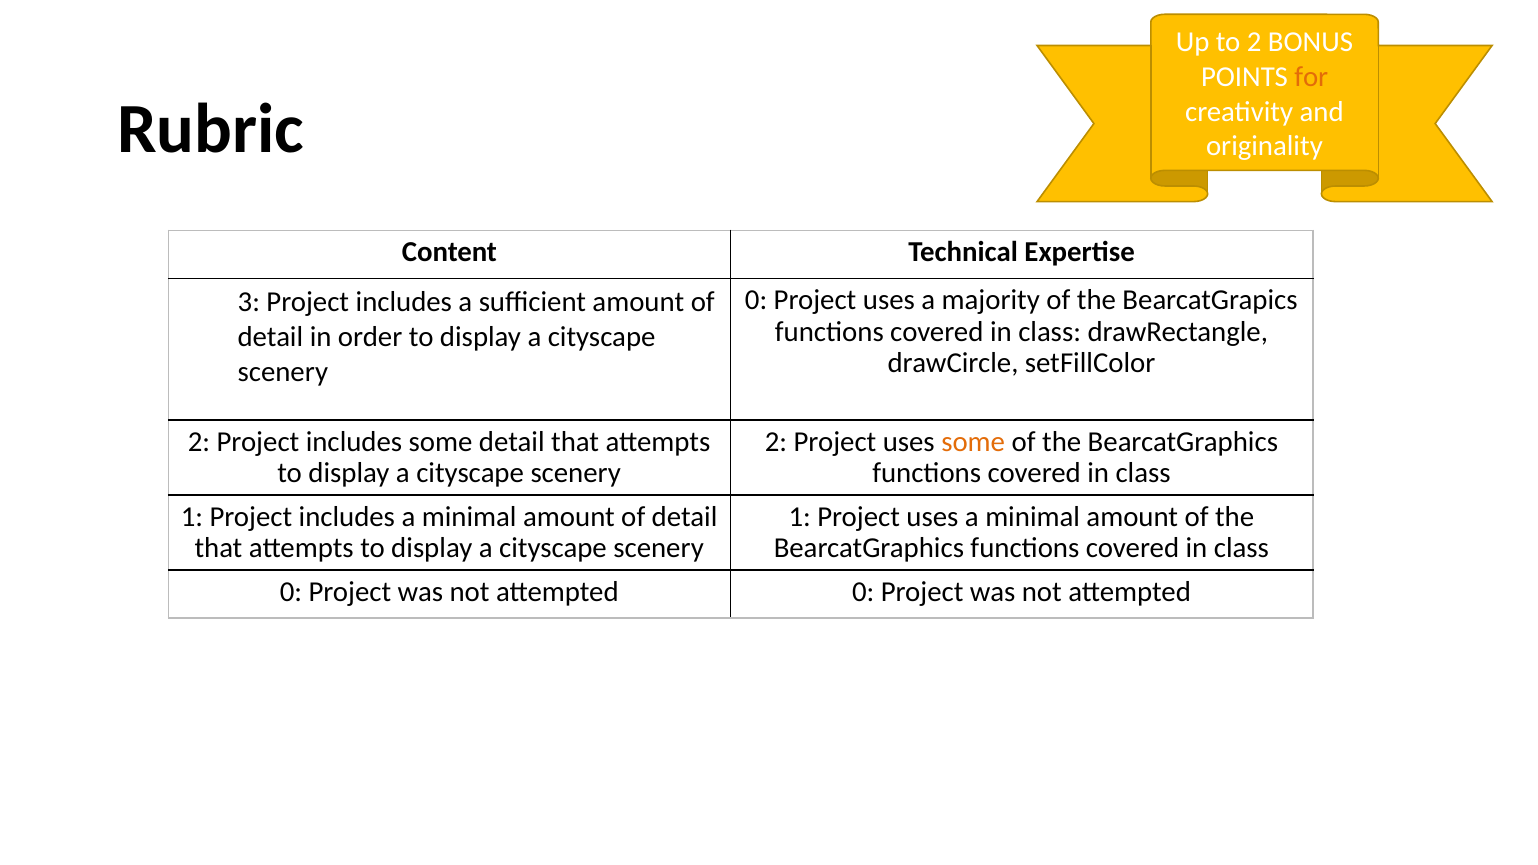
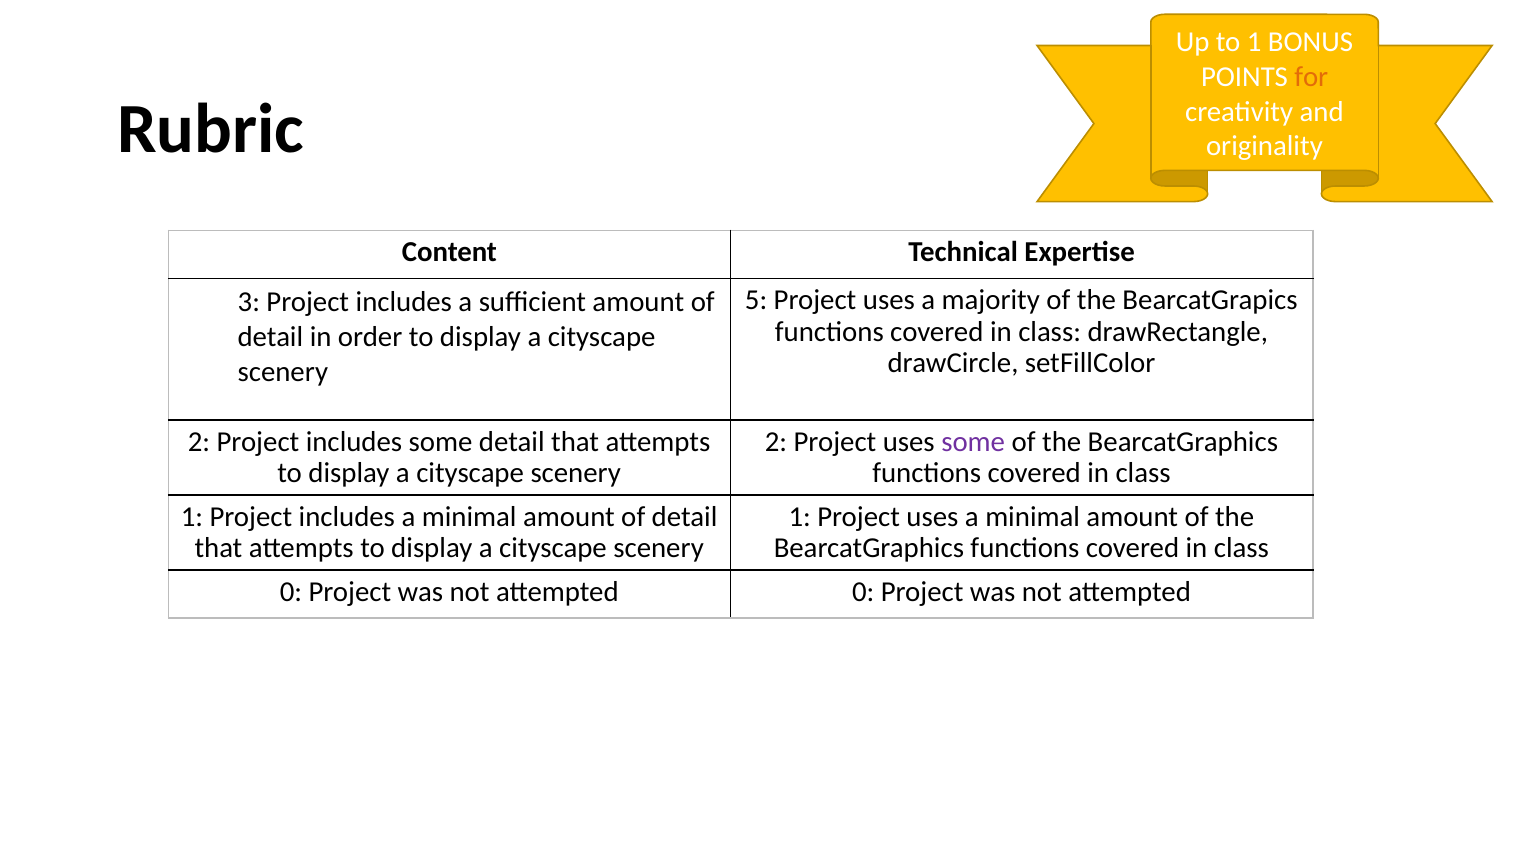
to 2: 2 -> 1
0 at (756, 300): 0 -> 5
some at (973, 442) colour: orange -> purple
